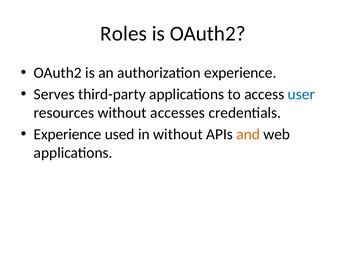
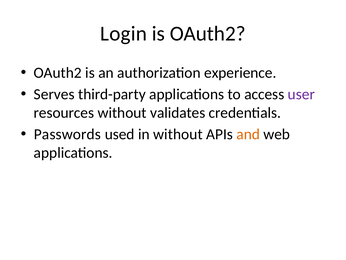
Roles: Roles -> Login
user colour: blue -> purple
accesses: accesses -> validates
Experience at (68, 134): Experience -> Passwords
